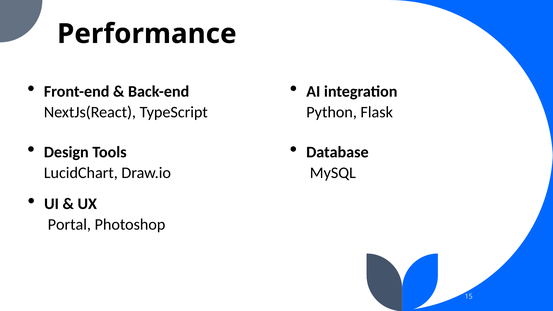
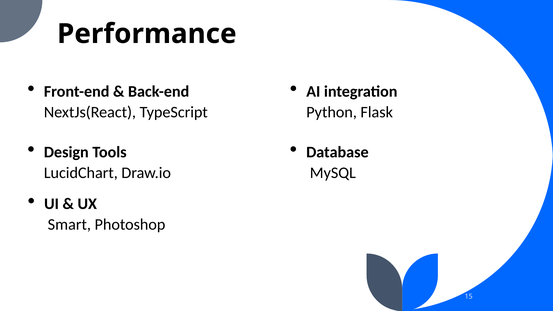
Portal: Portal -> Smart
